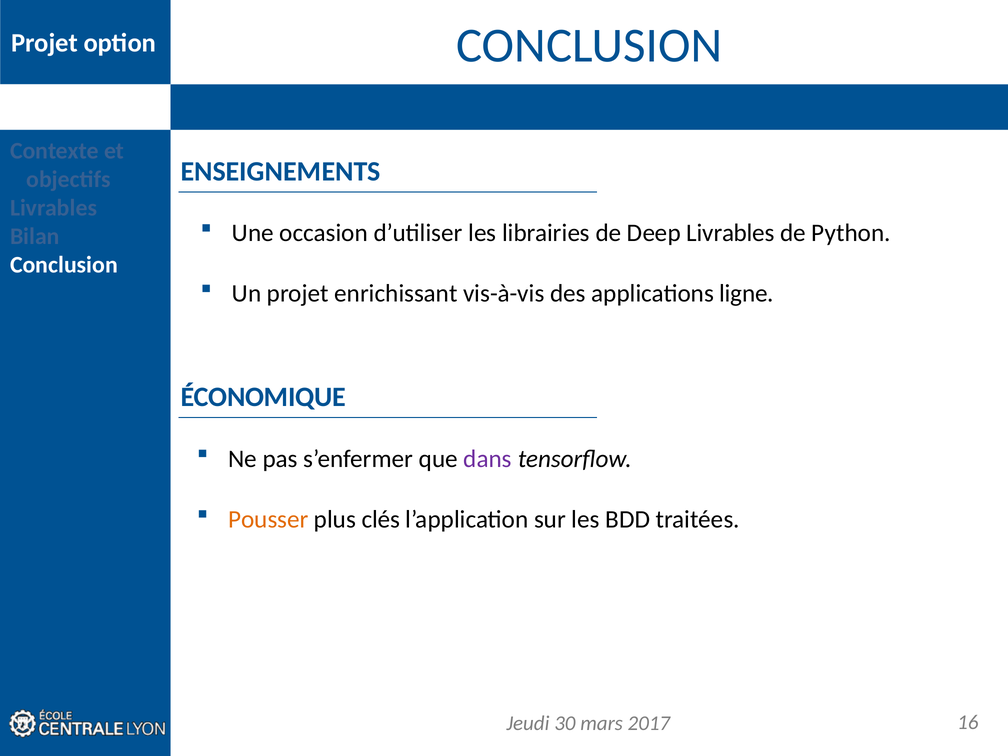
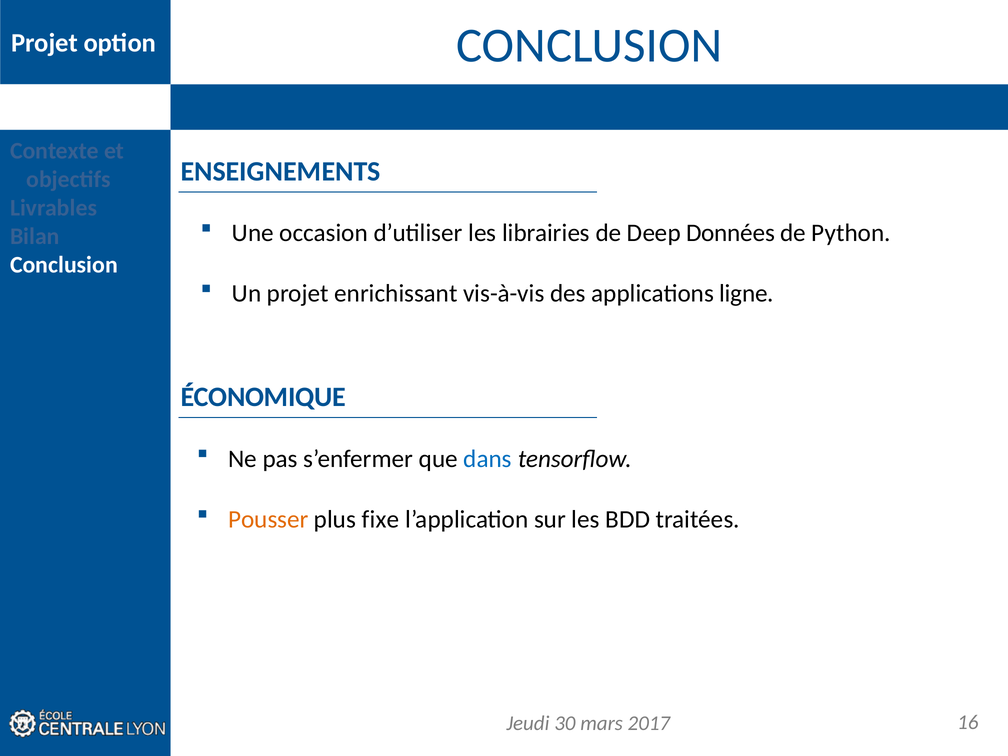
Deep Livrables: Livrables -> Données
dans colour: purple -> blue
clés: clés -> fixe
